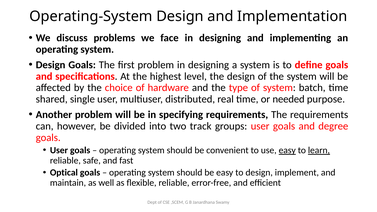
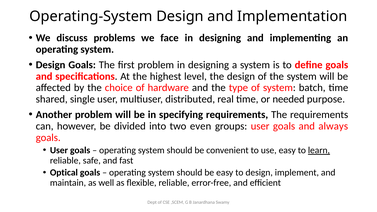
track: track -> even
degree: degree -> always
easy at (287, 150) underline: present -> none
